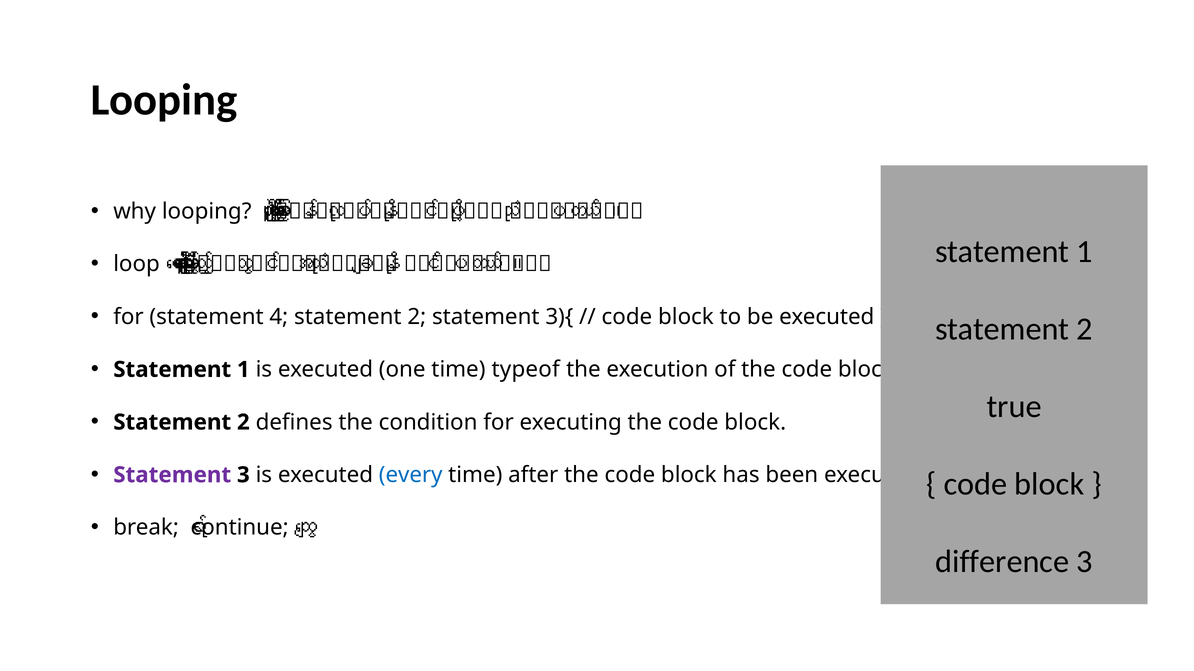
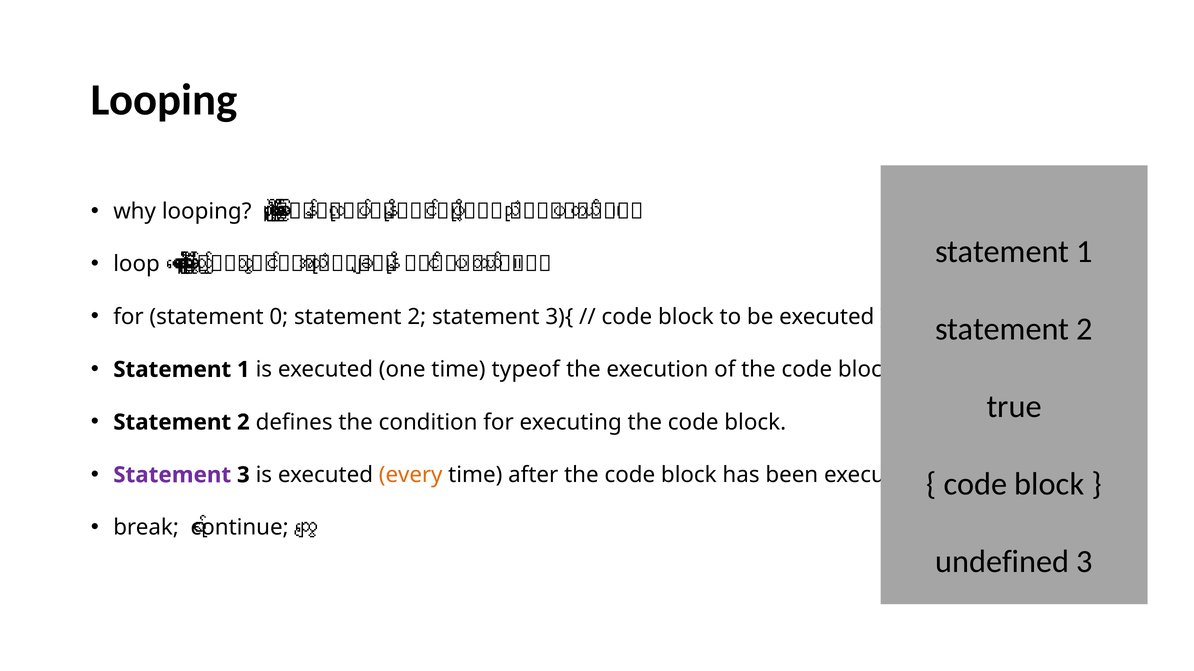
4: 4 -> 0
every colour: blue -> orange
difference: difference -> undefined
